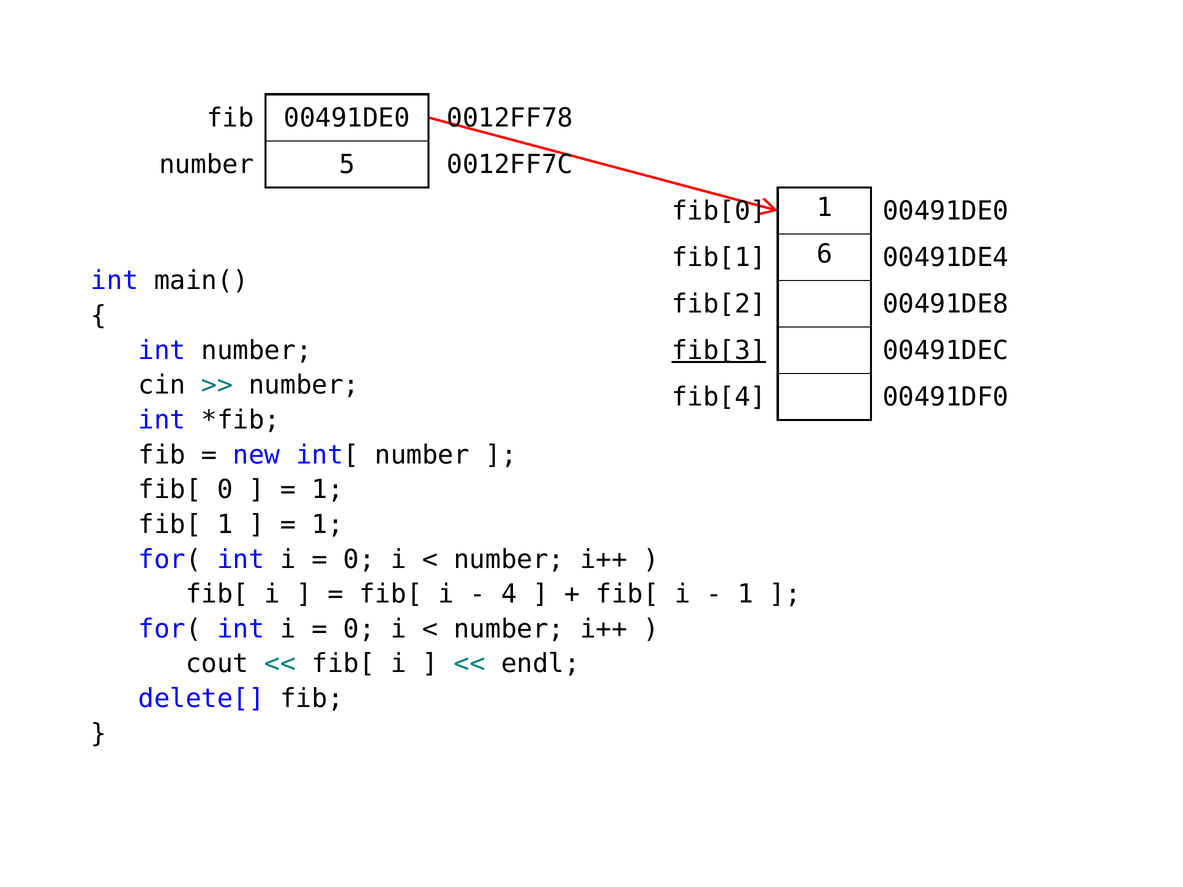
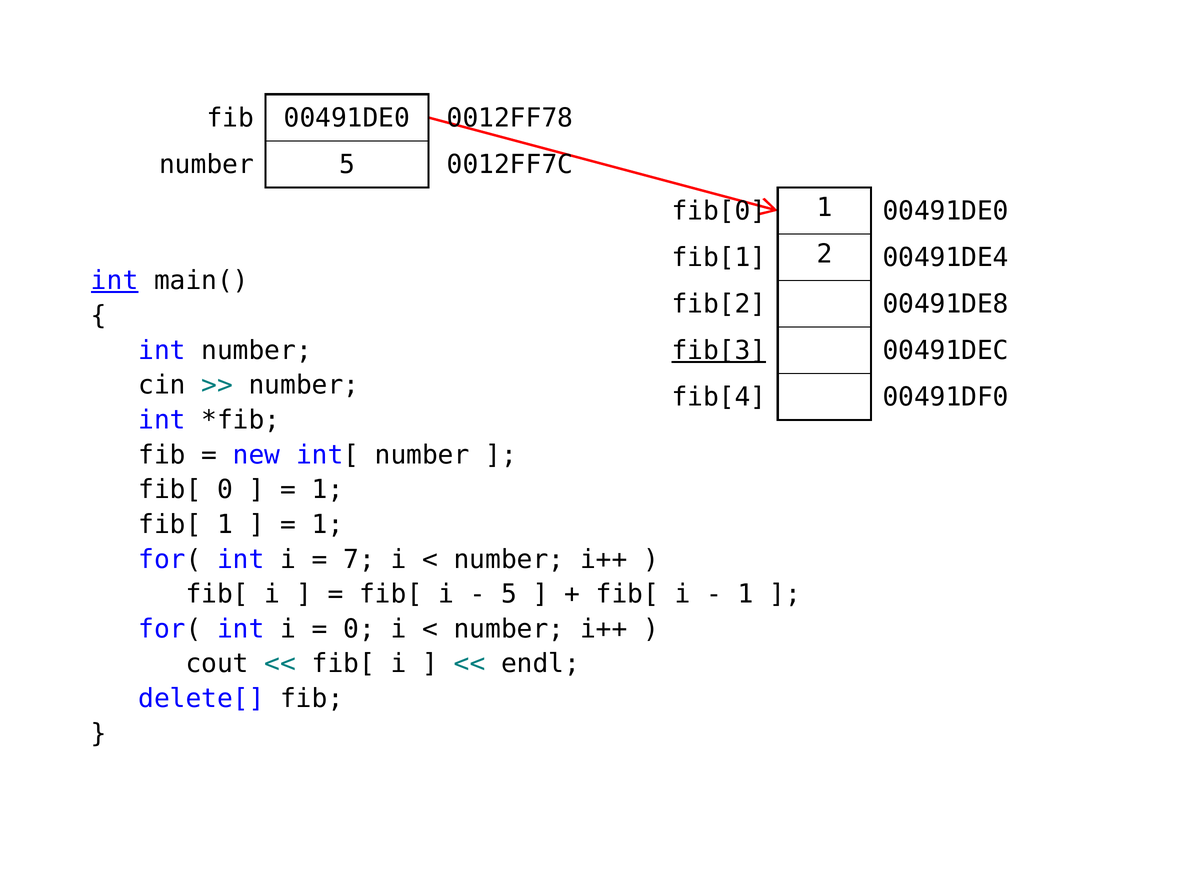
6: 6 -> 2
int at (115, 281) underline: none -> present
0 at (359, 559): 0 -> 7
4 at (509, 594): 4 -> 5
